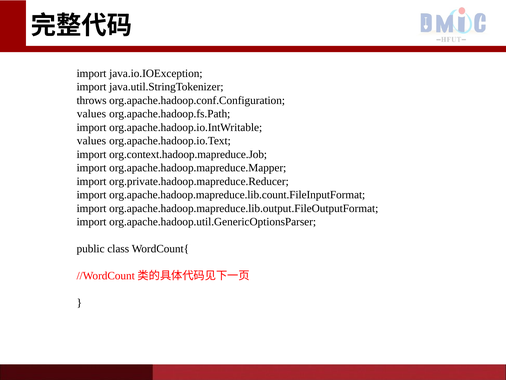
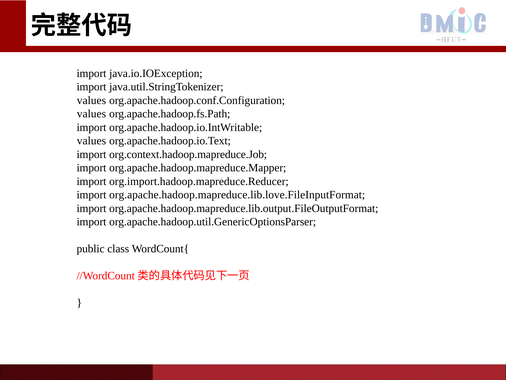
throws at (92, 100): throws -> values
org.private.hadoop.mapreduce.Reducer: org.private.hadoop.mapreduce.Reducer -> org.import.hadoop.mapreduce.Reducer
org.apache.hadoop.mapreduce.lib.count.FileInputFormat: org.apache.hadoop.mapreduce.lib.count.FileInputFormat -> org.apache.hadoop.mapreduce.lib.love.FileInputFormat
